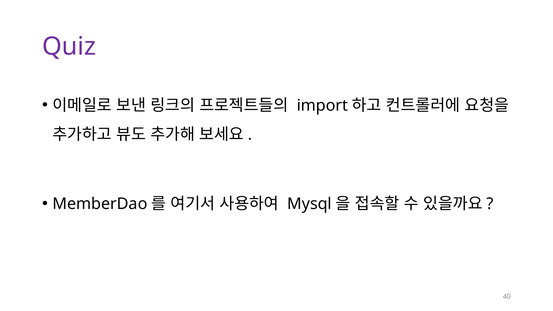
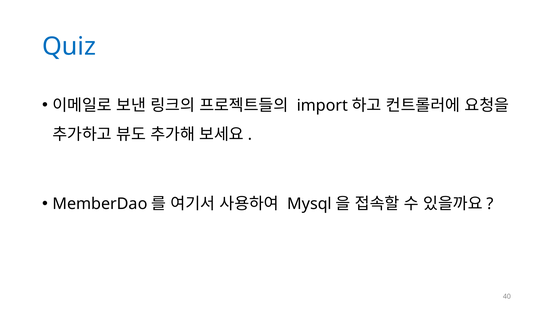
Quiz colour: purple -> blue
